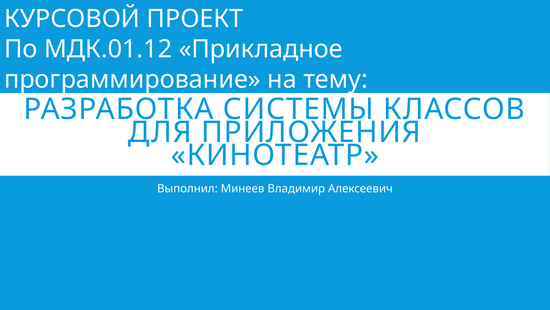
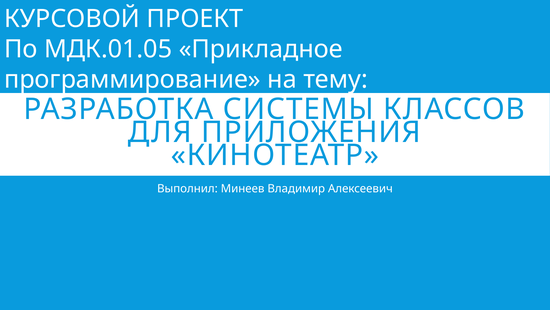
МДК.01.12: МДК.01.12 -> МДК.01.05
